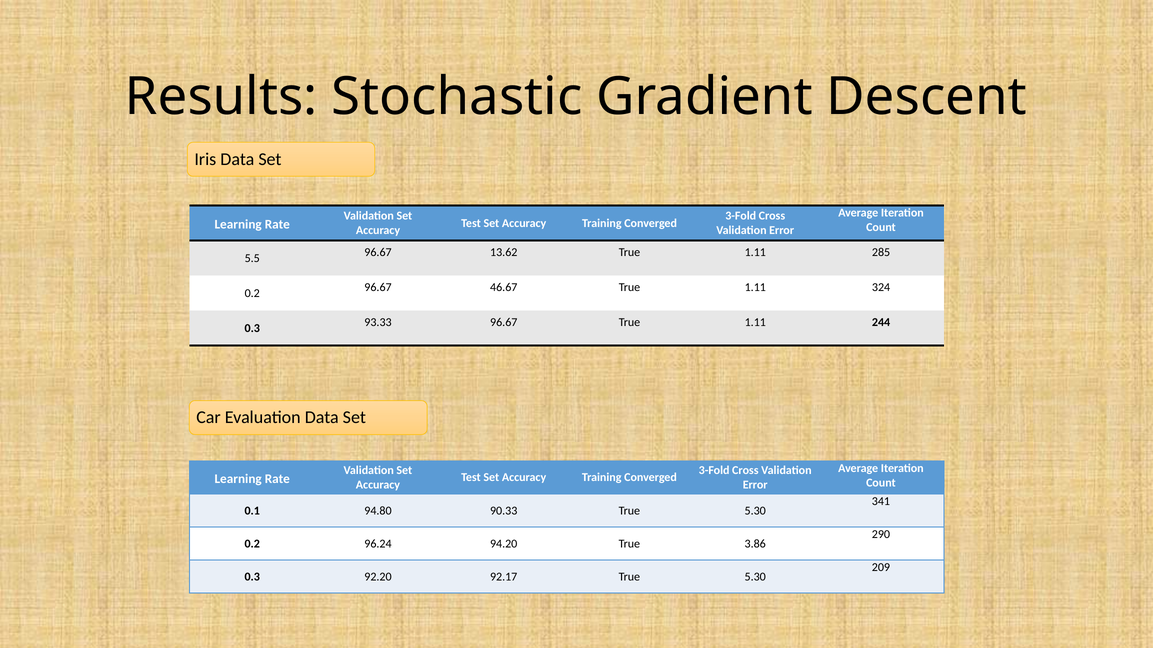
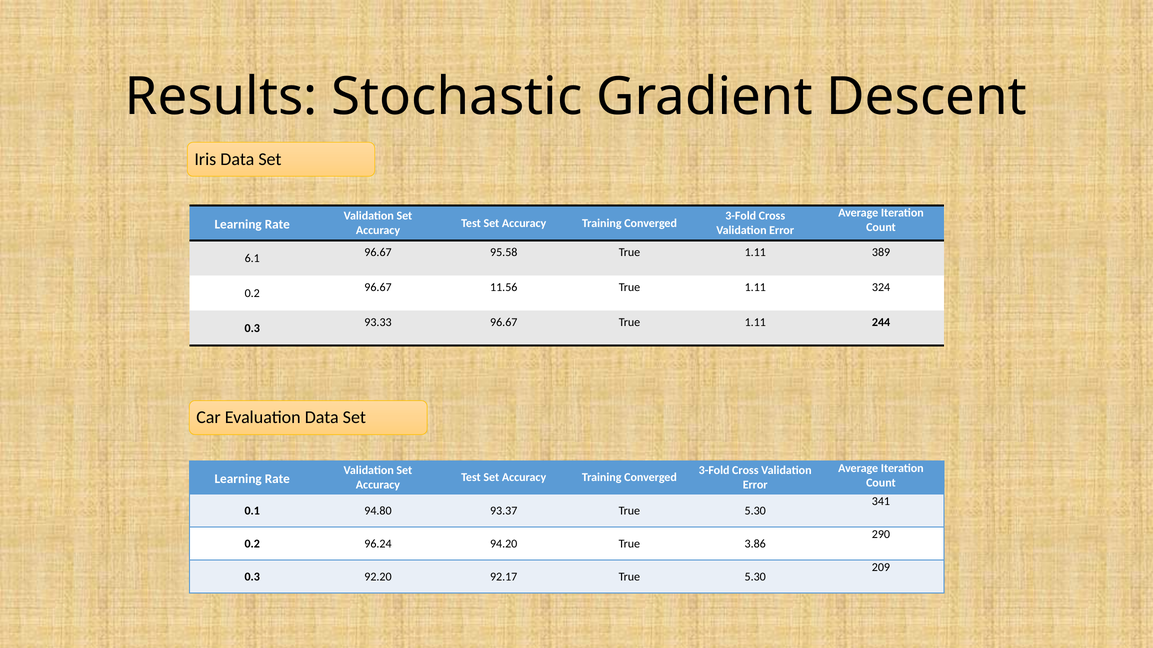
5.5: 5.5 -> 6.1
13.62: 13.62 -> 95.58
285: 285 -> 389
46.67: 46.67 -> 11.56
90.33: 90.33 -> 93.37
